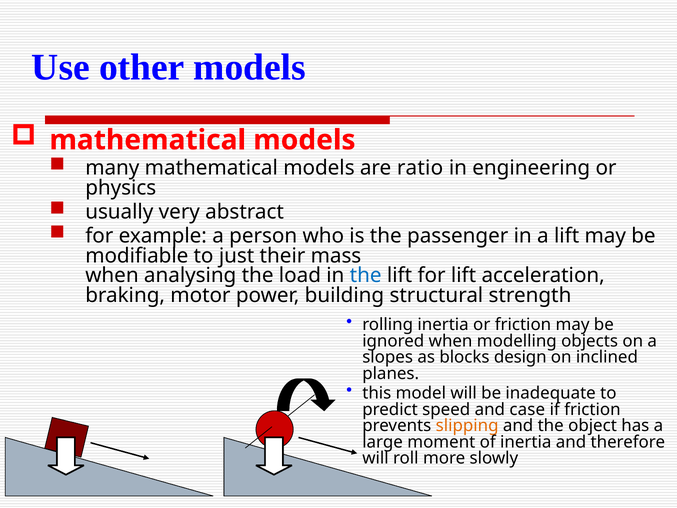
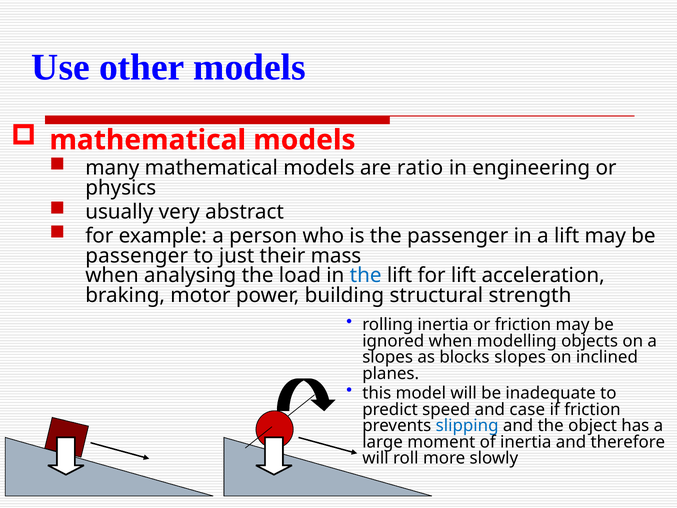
modifiable at (137, 256): modifiable -> passenger
blocks design: design -> slopes
slipping colour: orange -> blue
